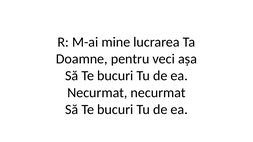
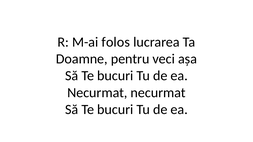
mine: mine -> folos
